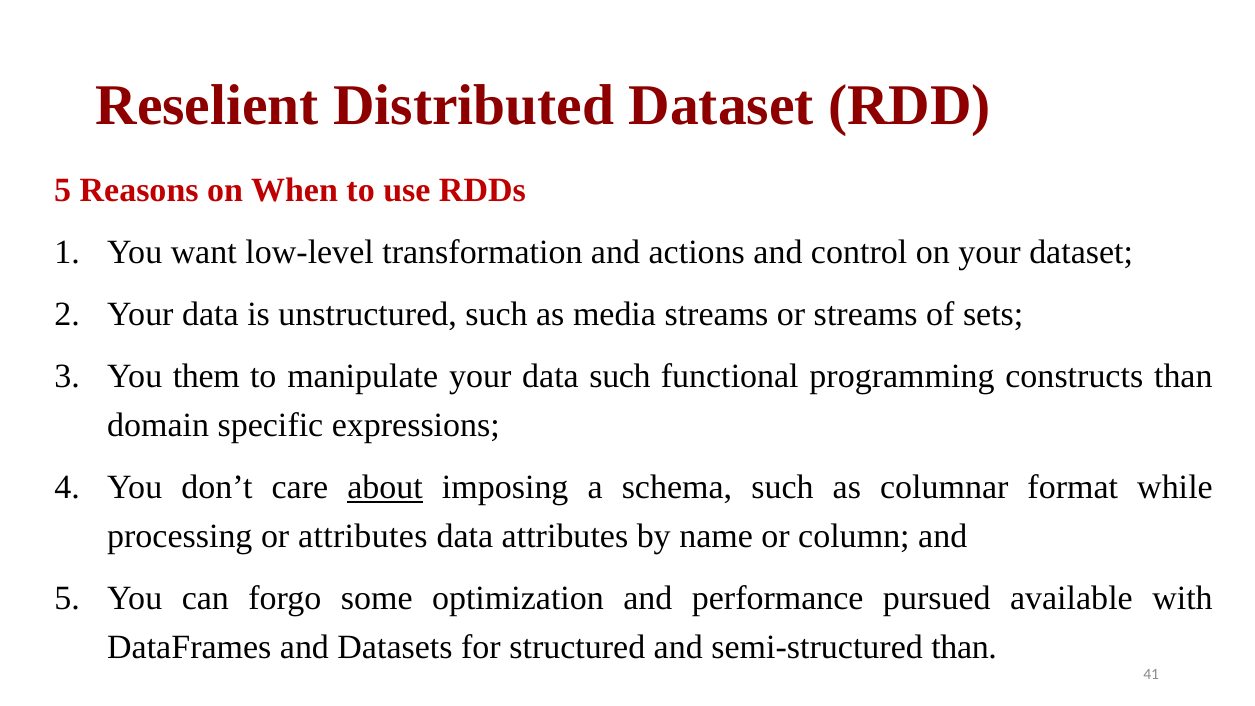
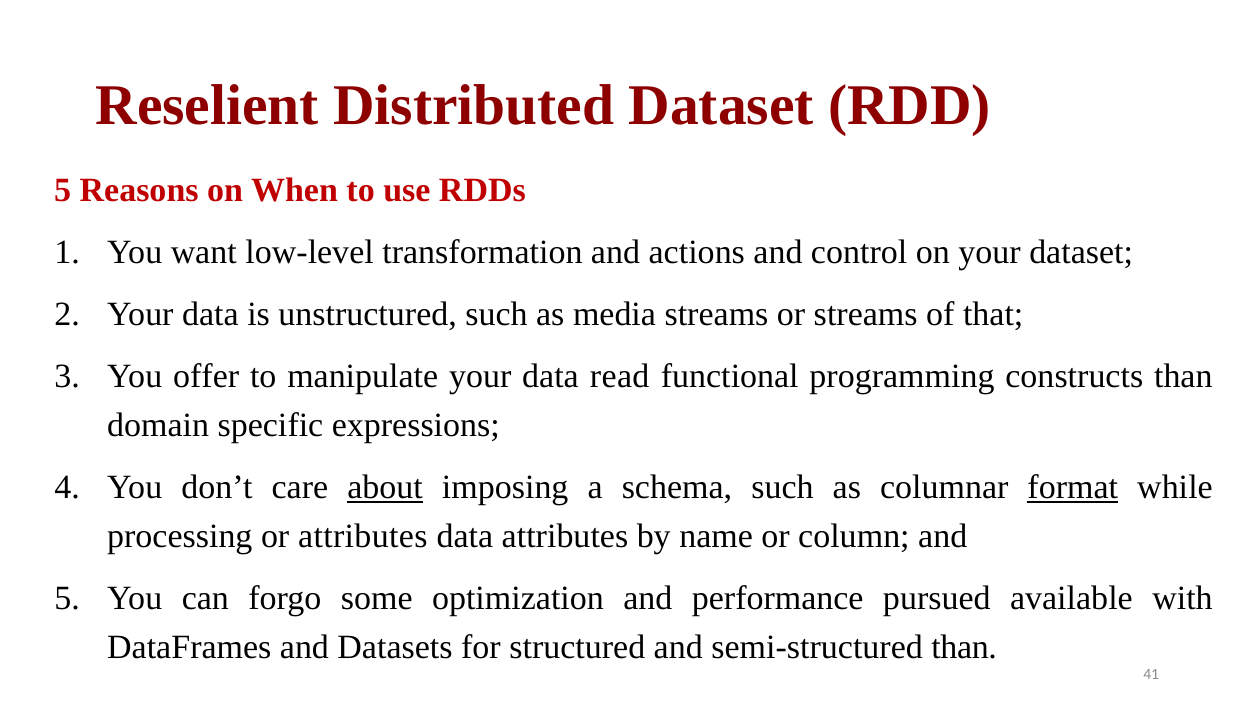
sets: sets -> that
them: them -> offer
data such: such -> read
format underline: none -> present
